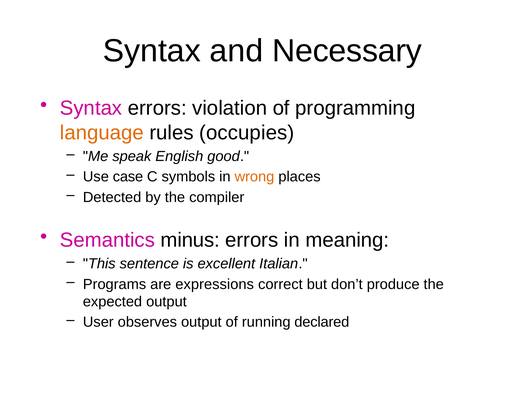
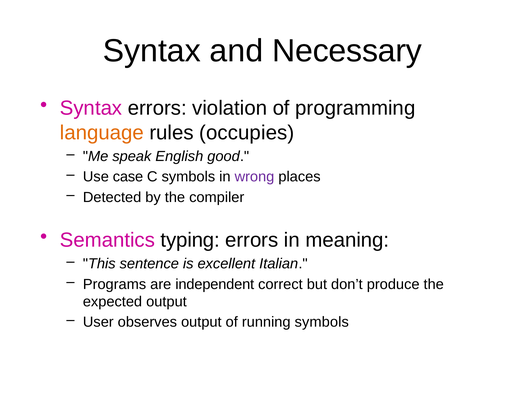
wrong colour: orange -> purple
minus: minus -> typing
expressions: expressions -> independent
running declared: declared -> symbols
